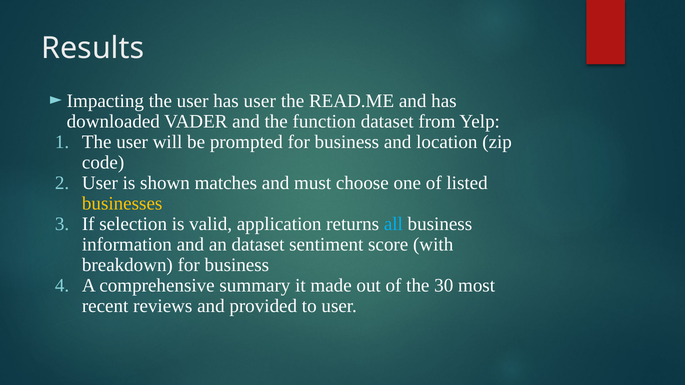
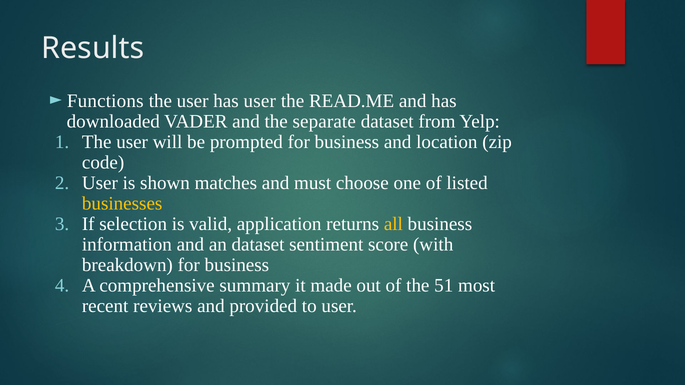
Impacting: Impacting -> Functions
function: function -> separate
all colour: light blue -> yellow
30: 30 -> 51
